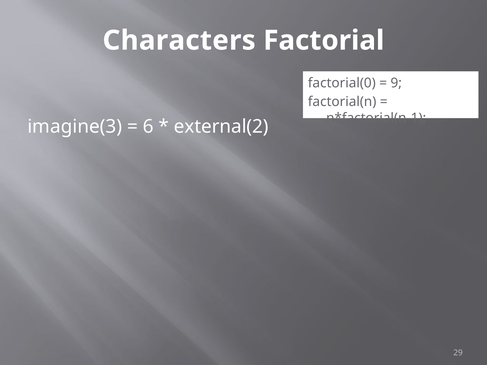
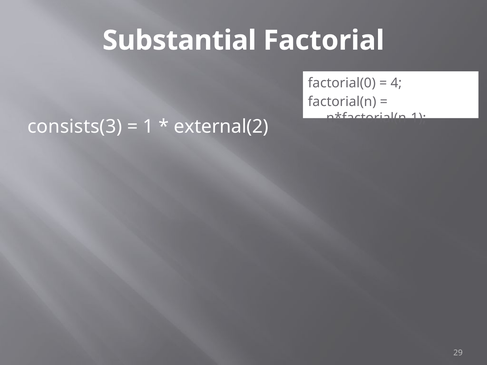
Characters: Characters -> Substantial
9: 9 -> 4
imagine(3: imagine(3 -> consists(3
6: 6 -> 1
